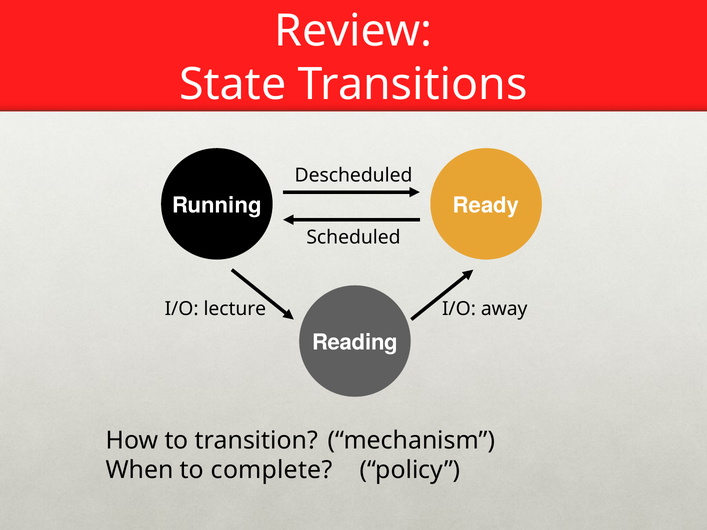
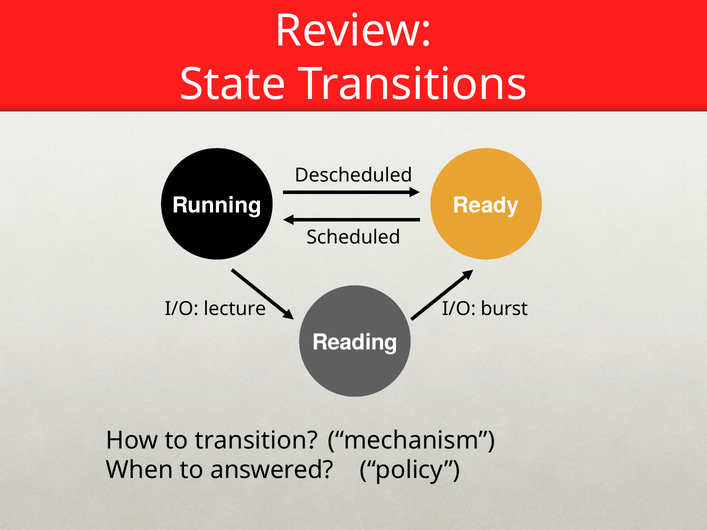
away: away -> burst
complete: complete -> answered
